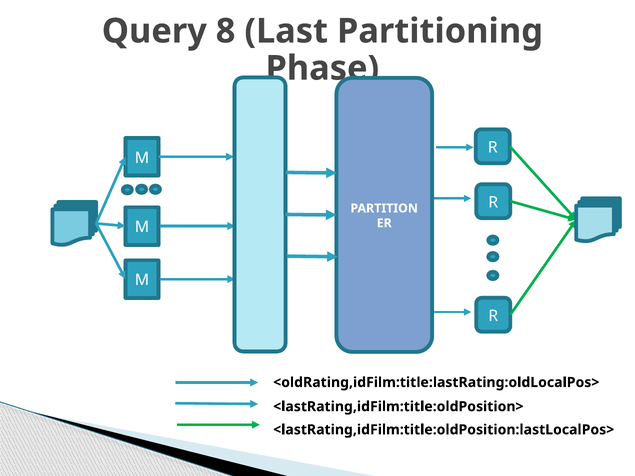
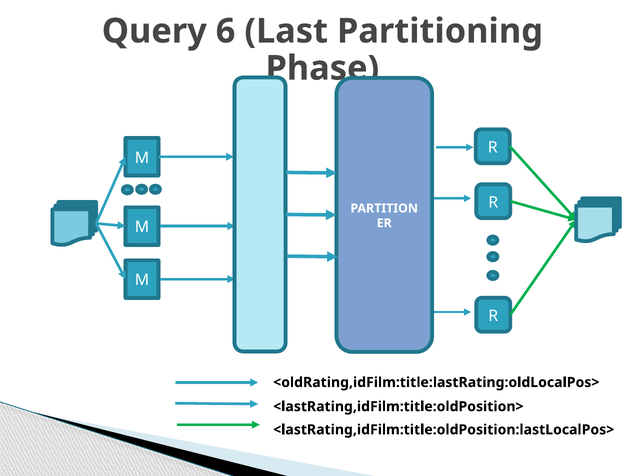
8: 8 -> 6
